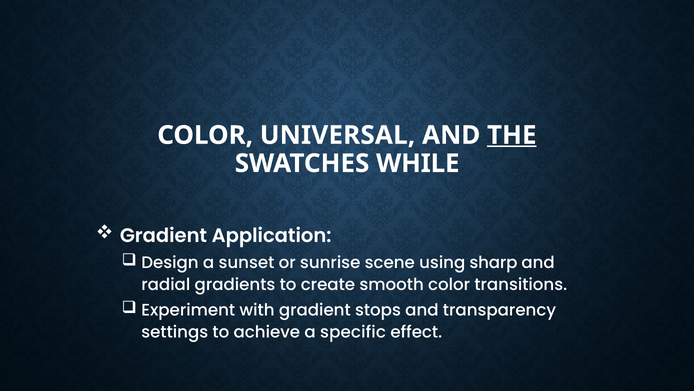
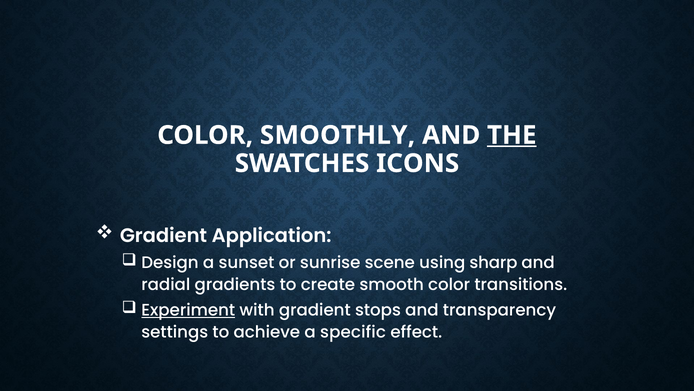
UNIVERSAL: UNIVERSAL -> SMOOTHLY
WHILE: WHILE -> ICONS
Experiment underline: none -> present
